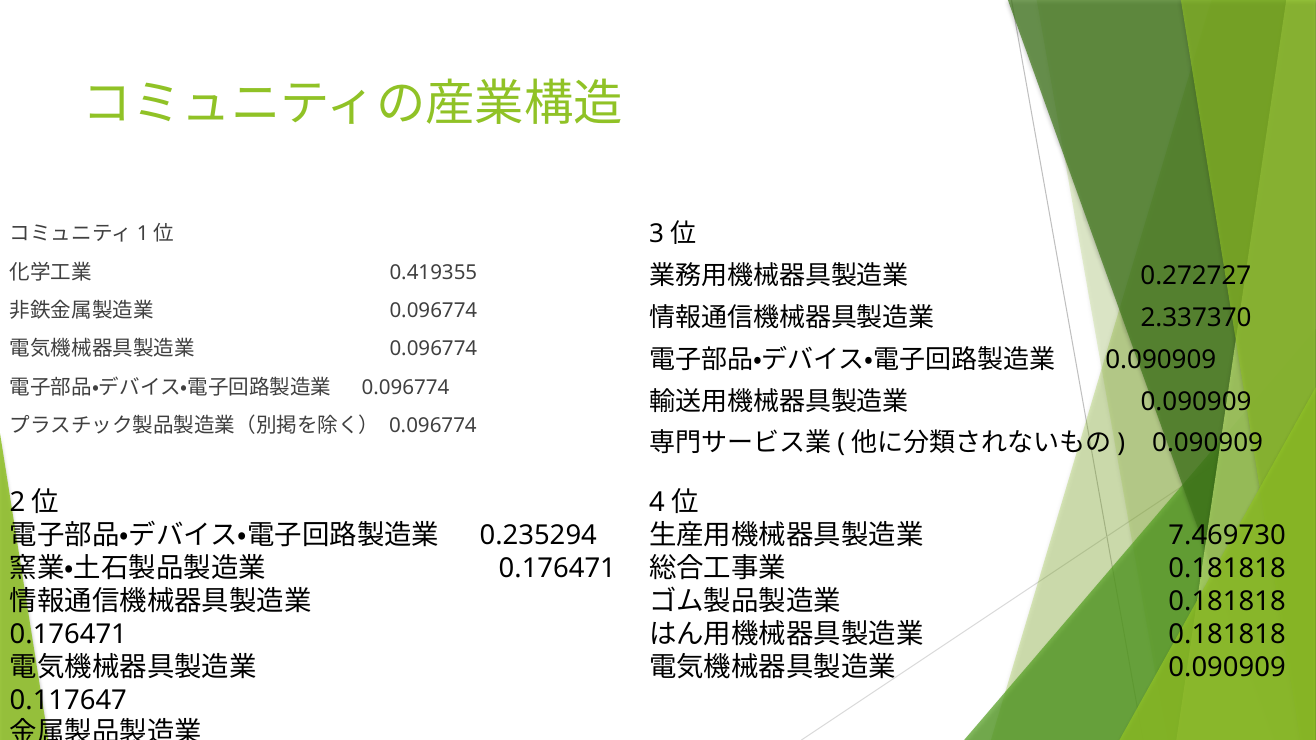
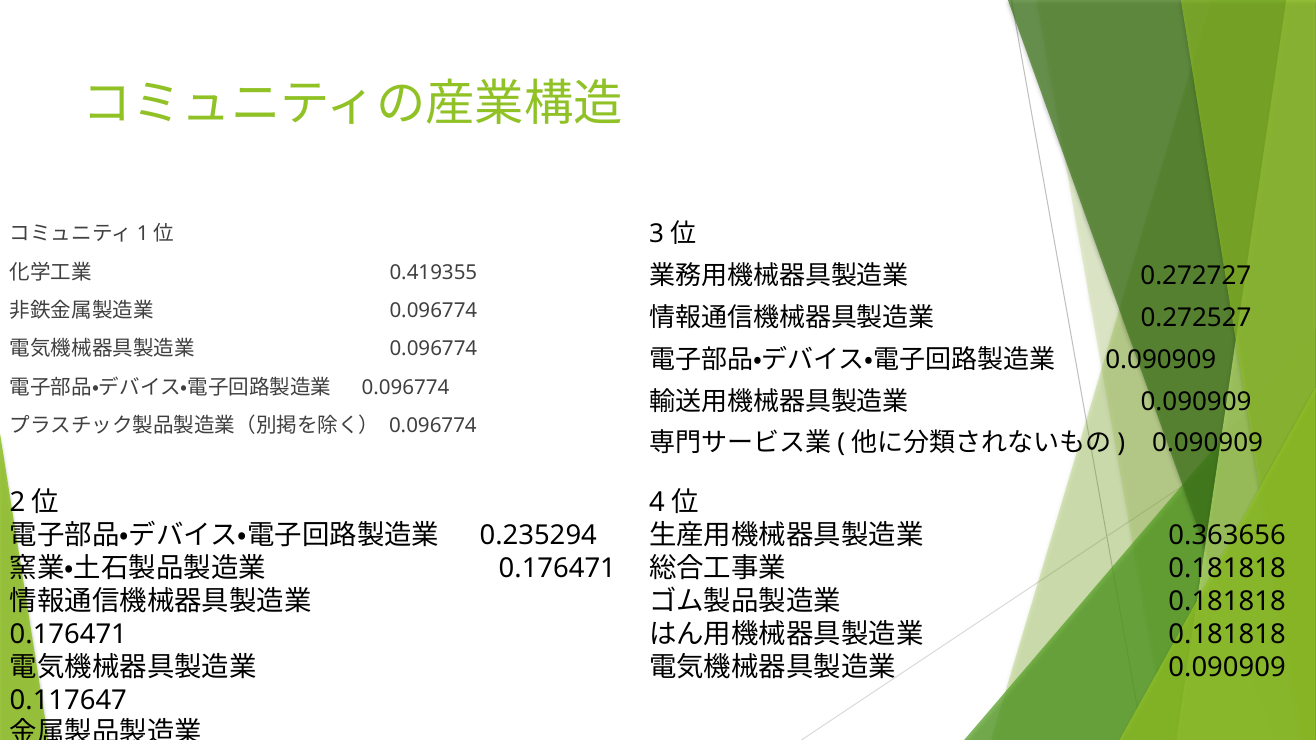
2.337370: 2.337370 -> 0.272527
7.469730: 7.469730 -> 0.363656
